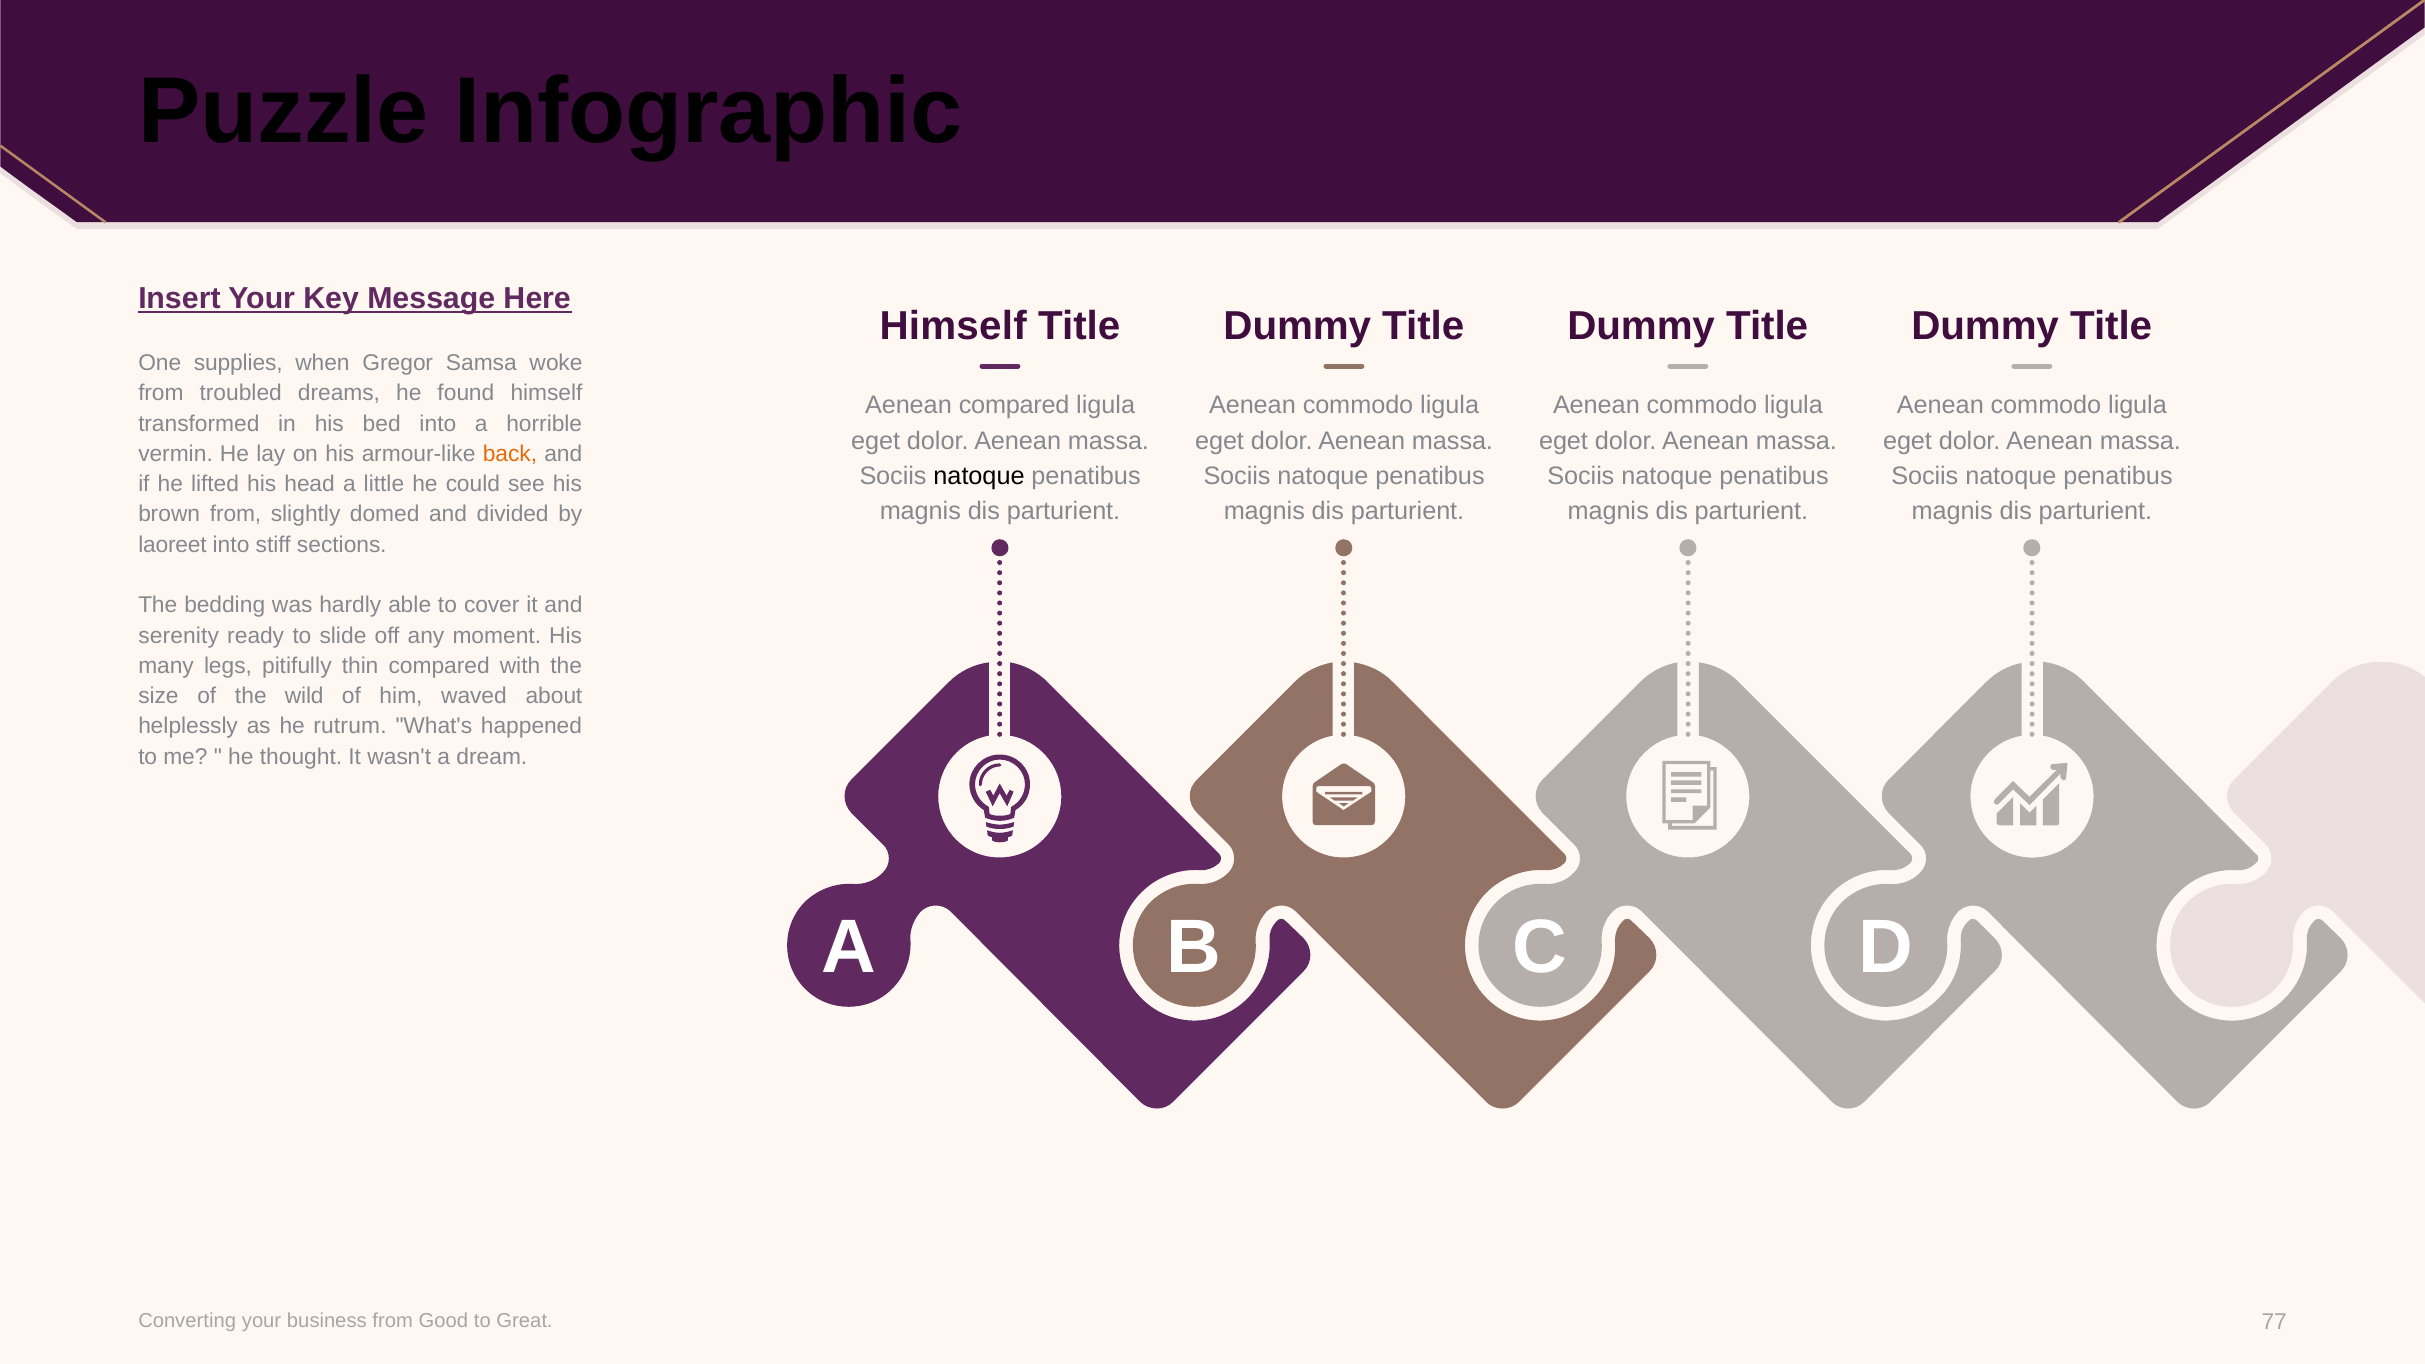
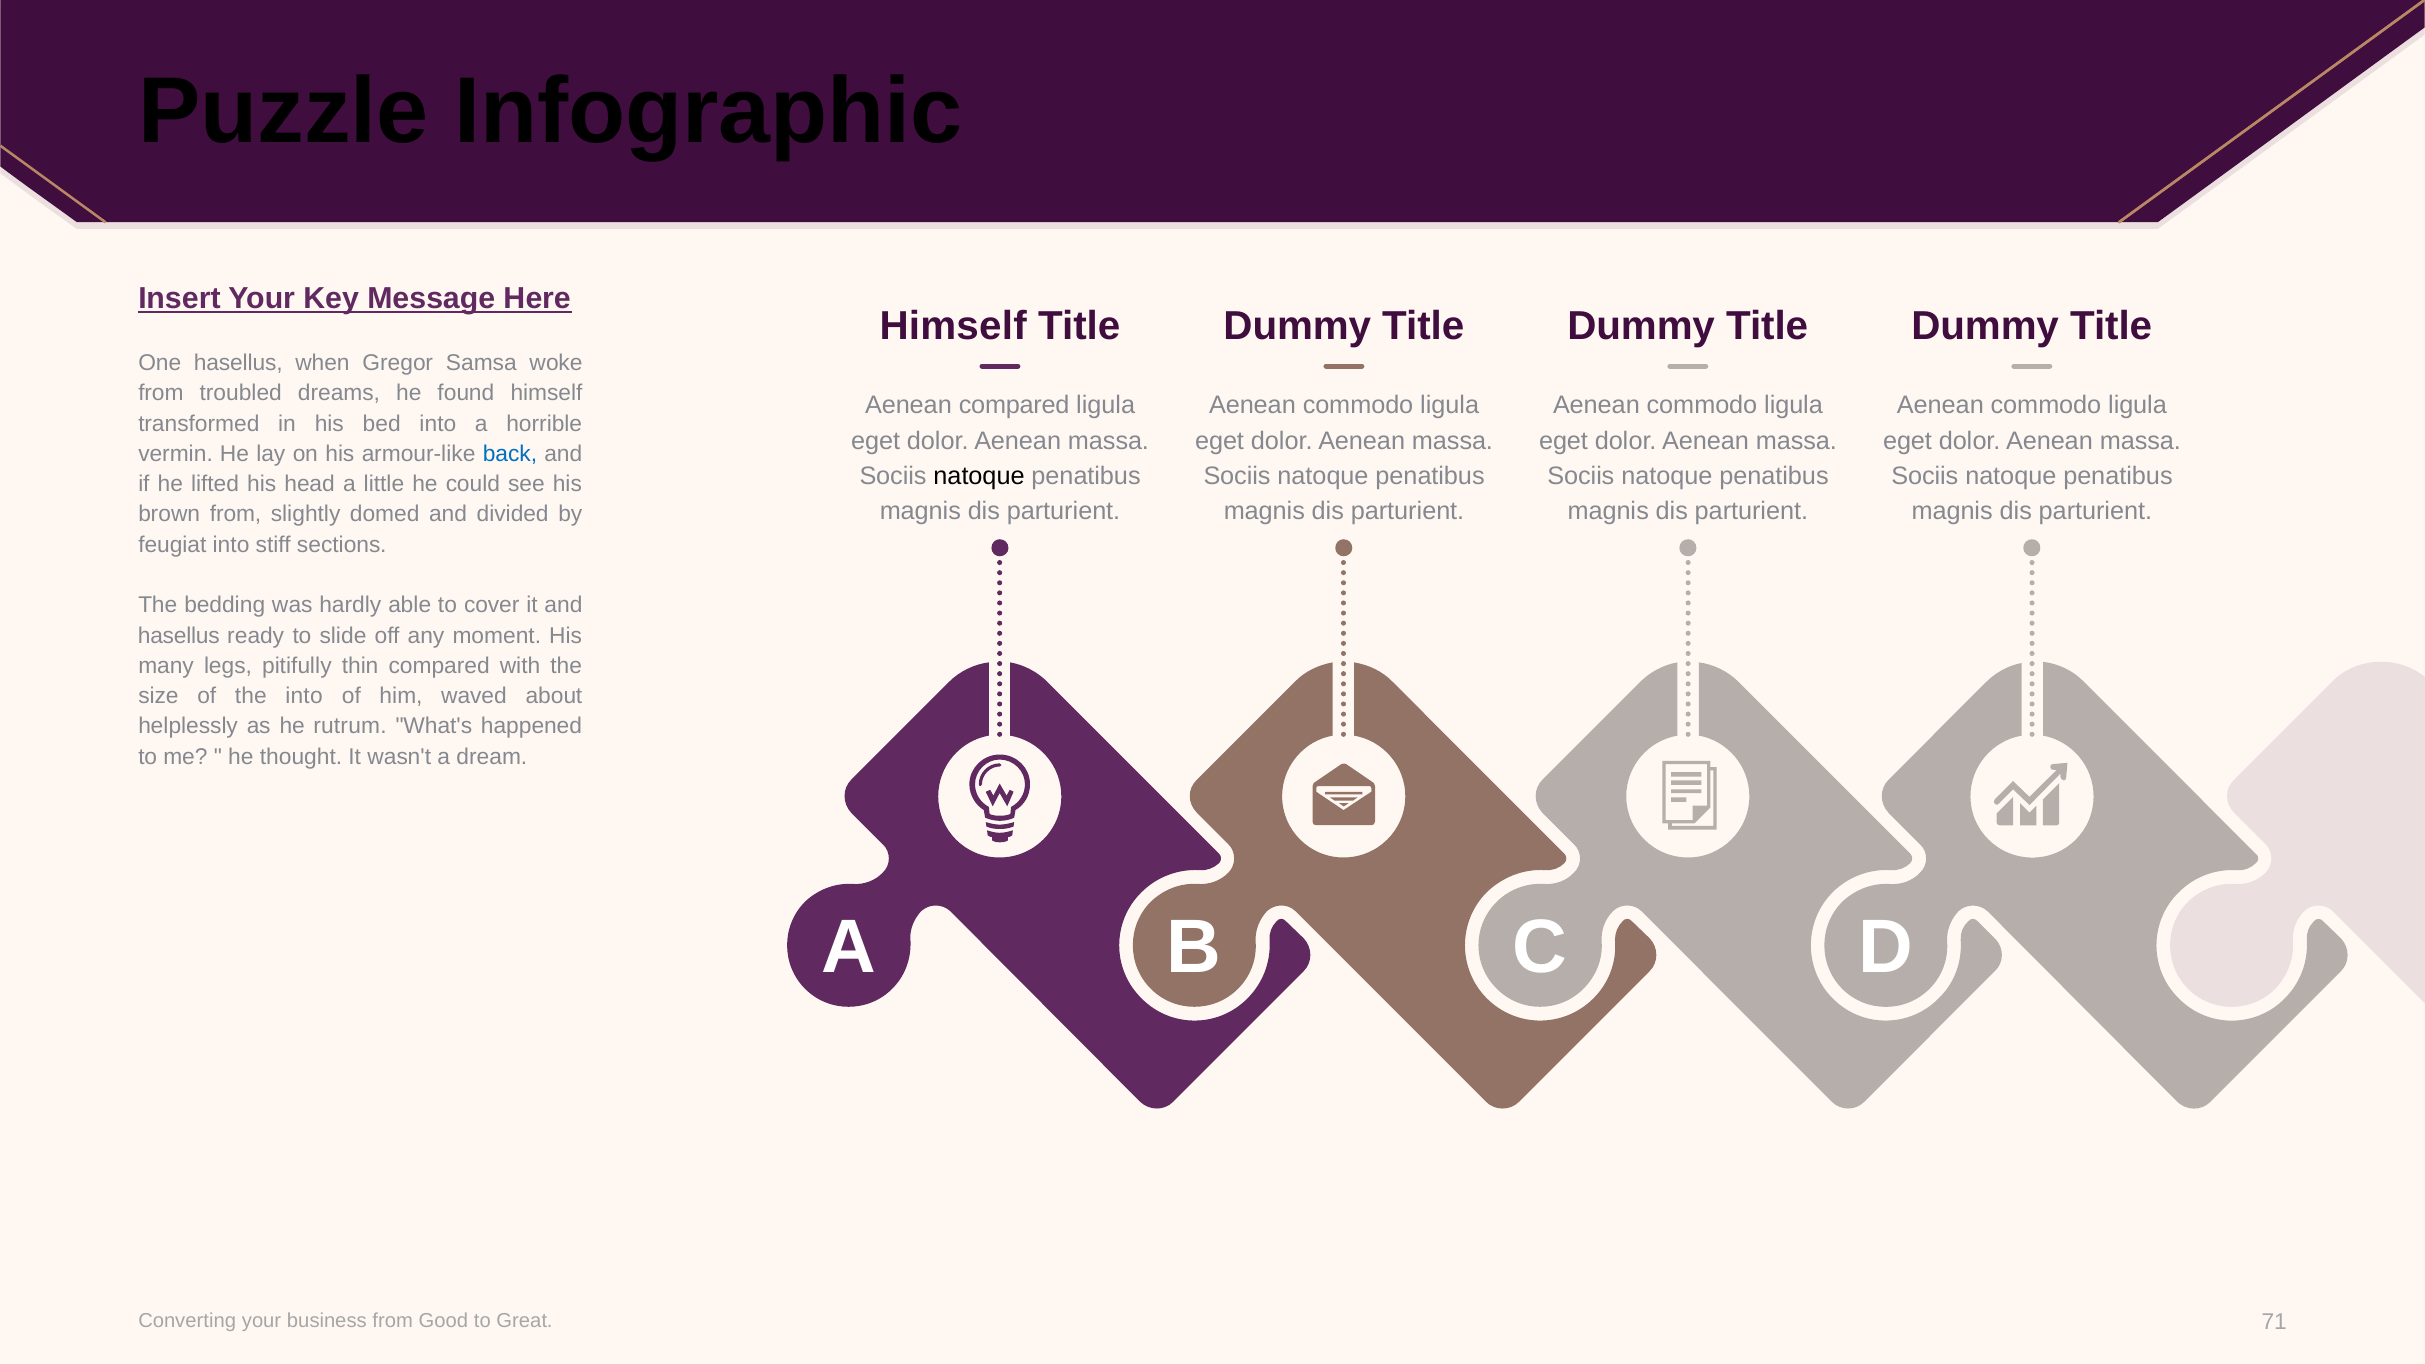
One supplies: supplies -> hasellus
back colour: orange -> blue
laoreet: laoreet -> feugiat
serenity at (179, 636): serenity -> hasellus
the wild: wild -> into
77: 77 -> 71
